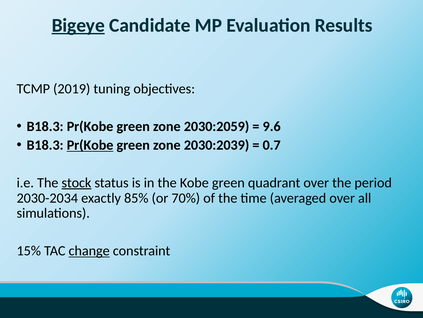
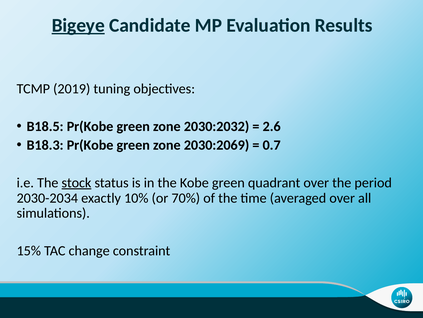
B18.3 at (45, 126): B18.3 -> B18.5
2030:2059: 2030:2059 -> 2030:2032
9.6: 9.6 -> 2.6
Pr(Kobe at (90, 145) underline: present -> none
2030:2039: 2030:2039 -> 2030:2069
85%: 85% -> 10%
change underline: present -> none
